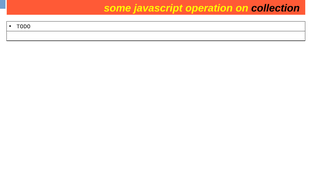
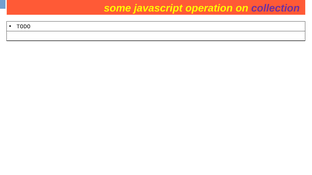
collection at (275, 8) colour: black -> purple
